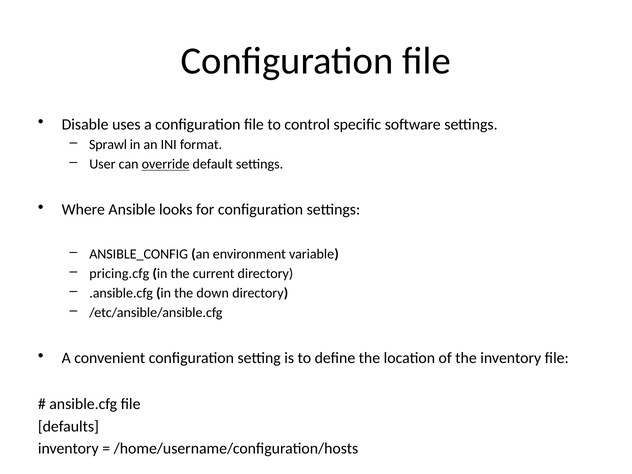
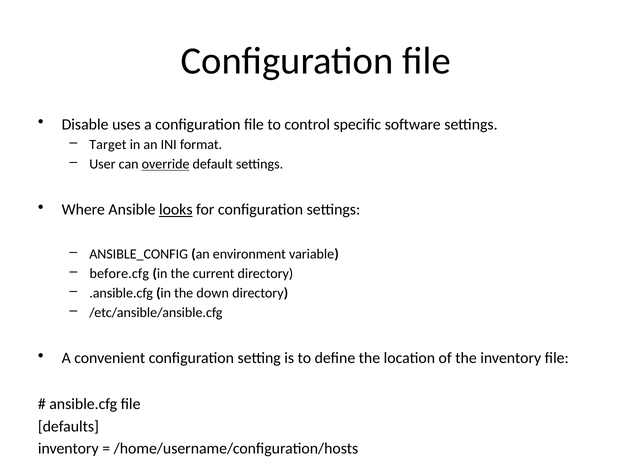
Sprawl: Sprawl -> Target
looks underline: none -> present
pricing.cfg: pricing.cfg -> before.cfg
